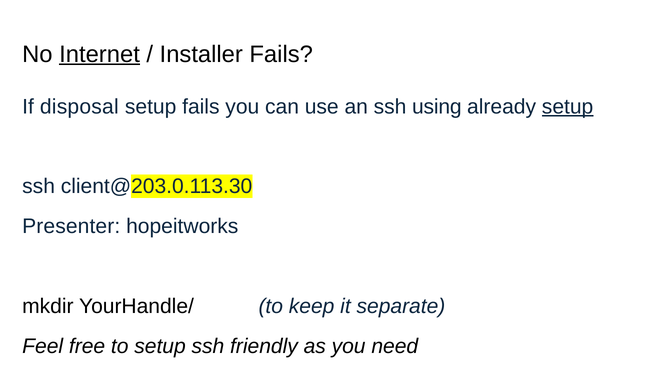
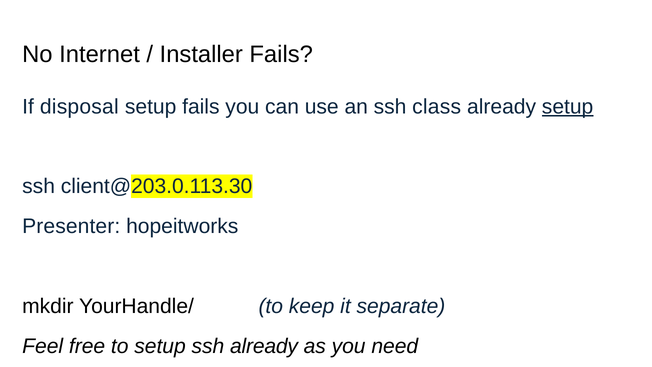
Internet underline: present -> none
using: using -> class
ssh friendly: friendly -> already
